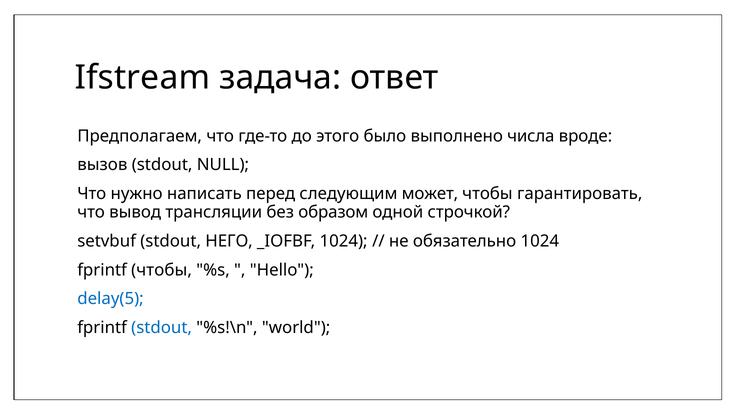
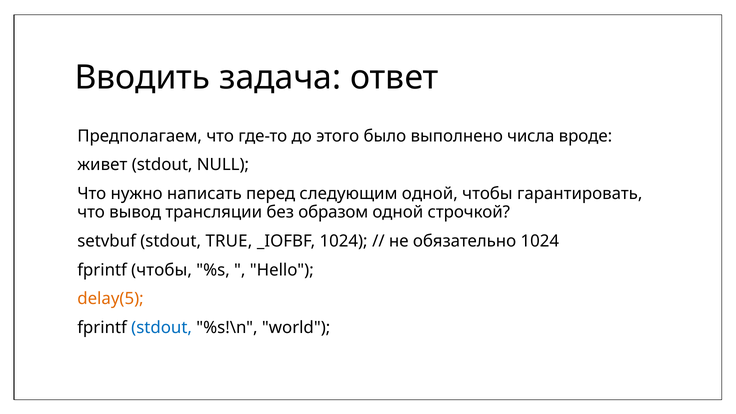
Ifstream: Ifstream -> Вводить
вызов: вызов -> живет
следующим может: может -> одной
НЕГО: НЕГО -> TRUE
delay(5 colour: blue -> orange
